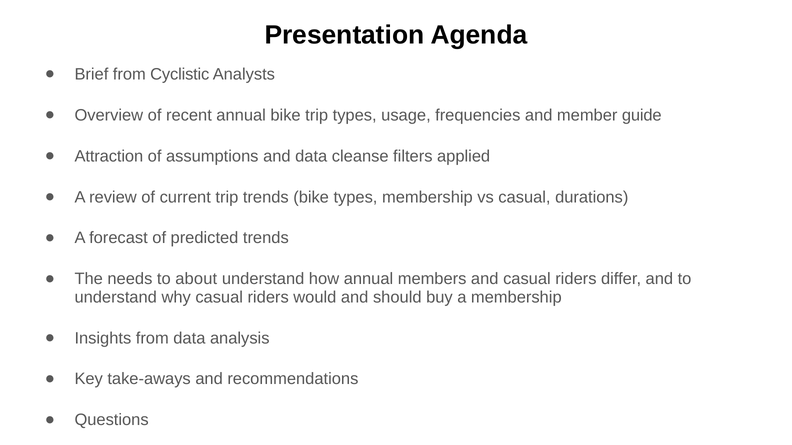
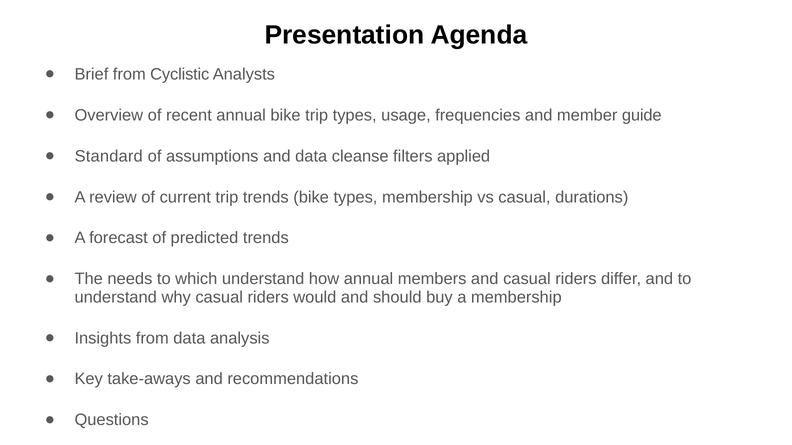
Attraction: Attraction -> Standard
about: about -> which
